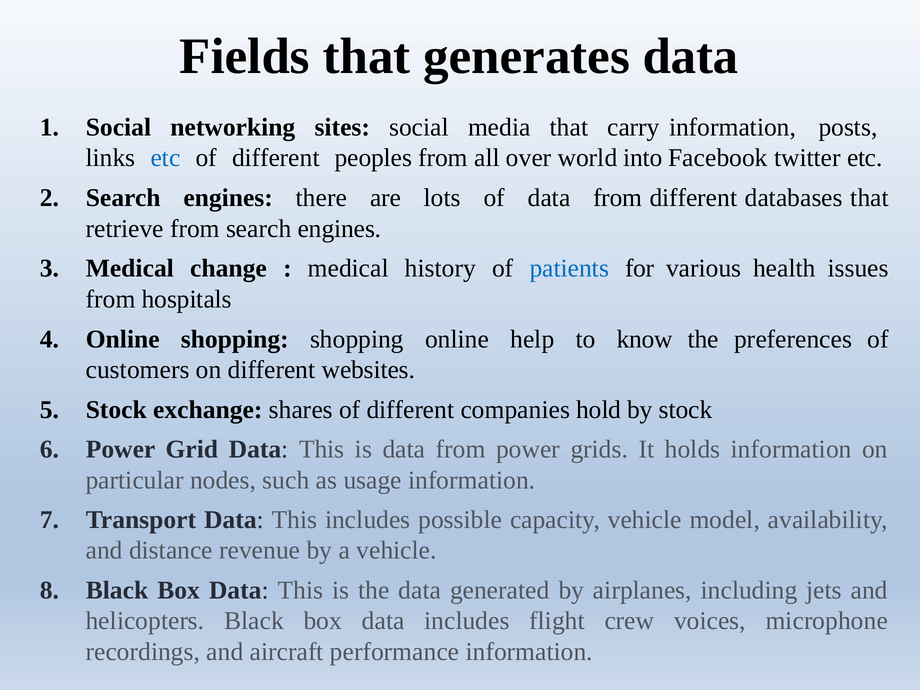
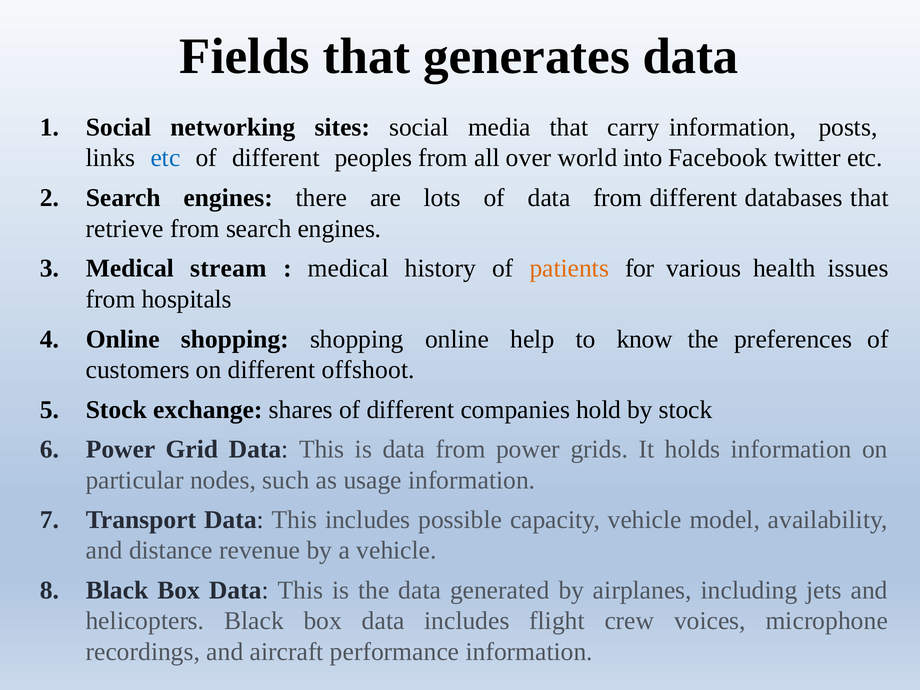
change: change -> stream
patients colour: blue -> orange
websites: websites -> offshoot
